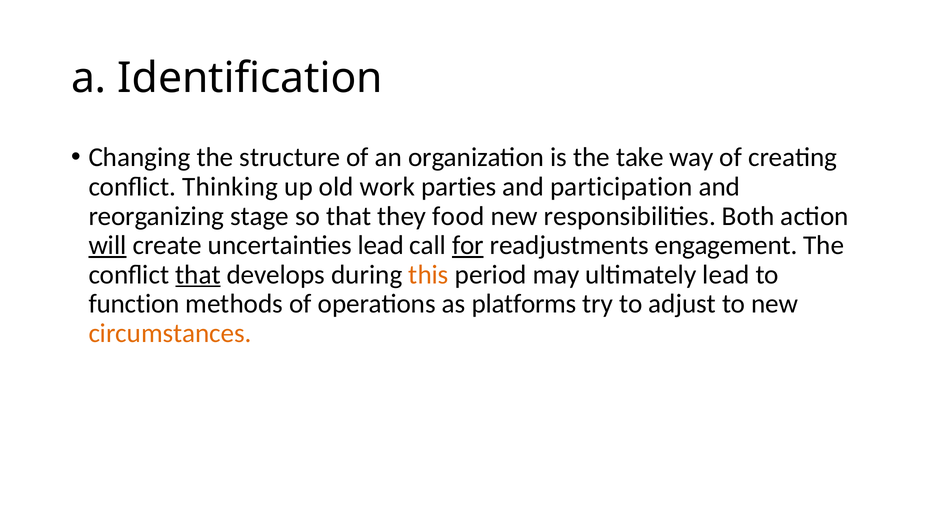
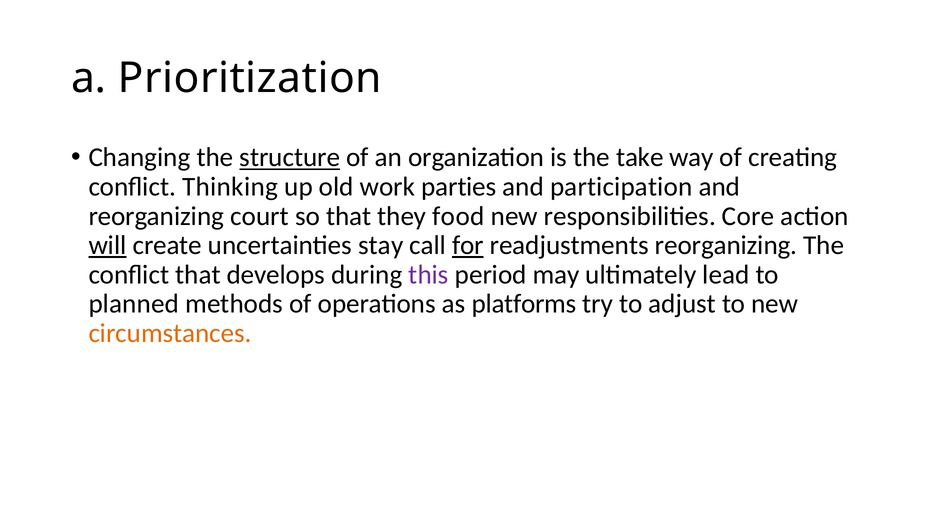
Identification: Identification -> Prioritization
structure underline: none -> present
stage: stage -> court
Both: Both -> Core
uncertainties lead: lead -> stay
readjustments engagement: engagement -> reorganizing
that at (198, 275) underline: present -> none
this colour: orange -> purple
function: function -> planned
